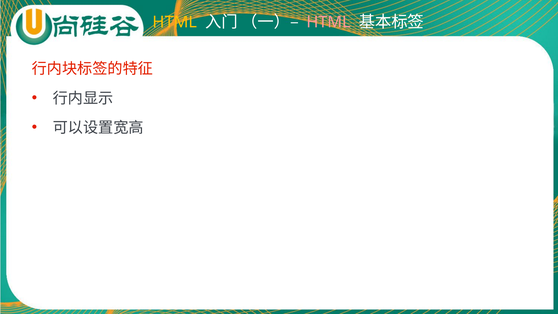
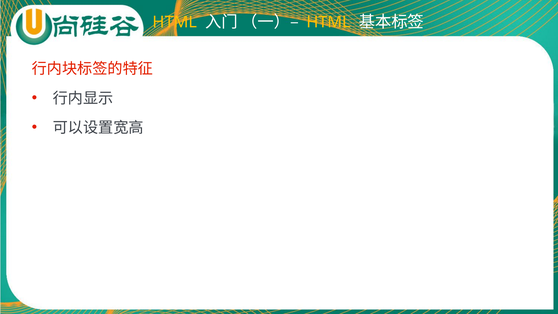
HTML at (329, 22) colour: pink -> yellow
